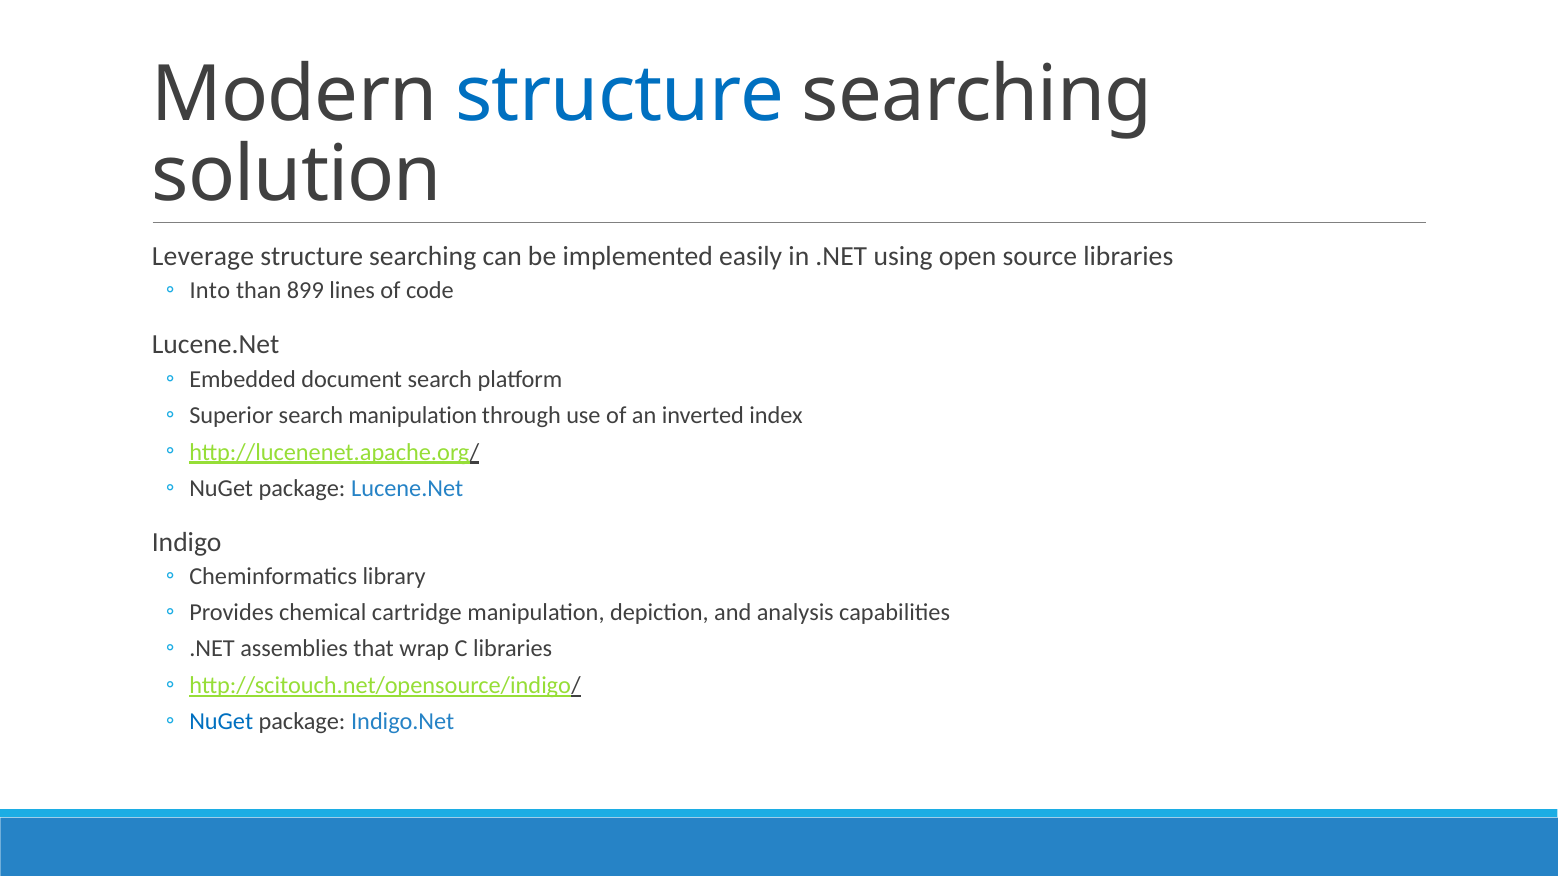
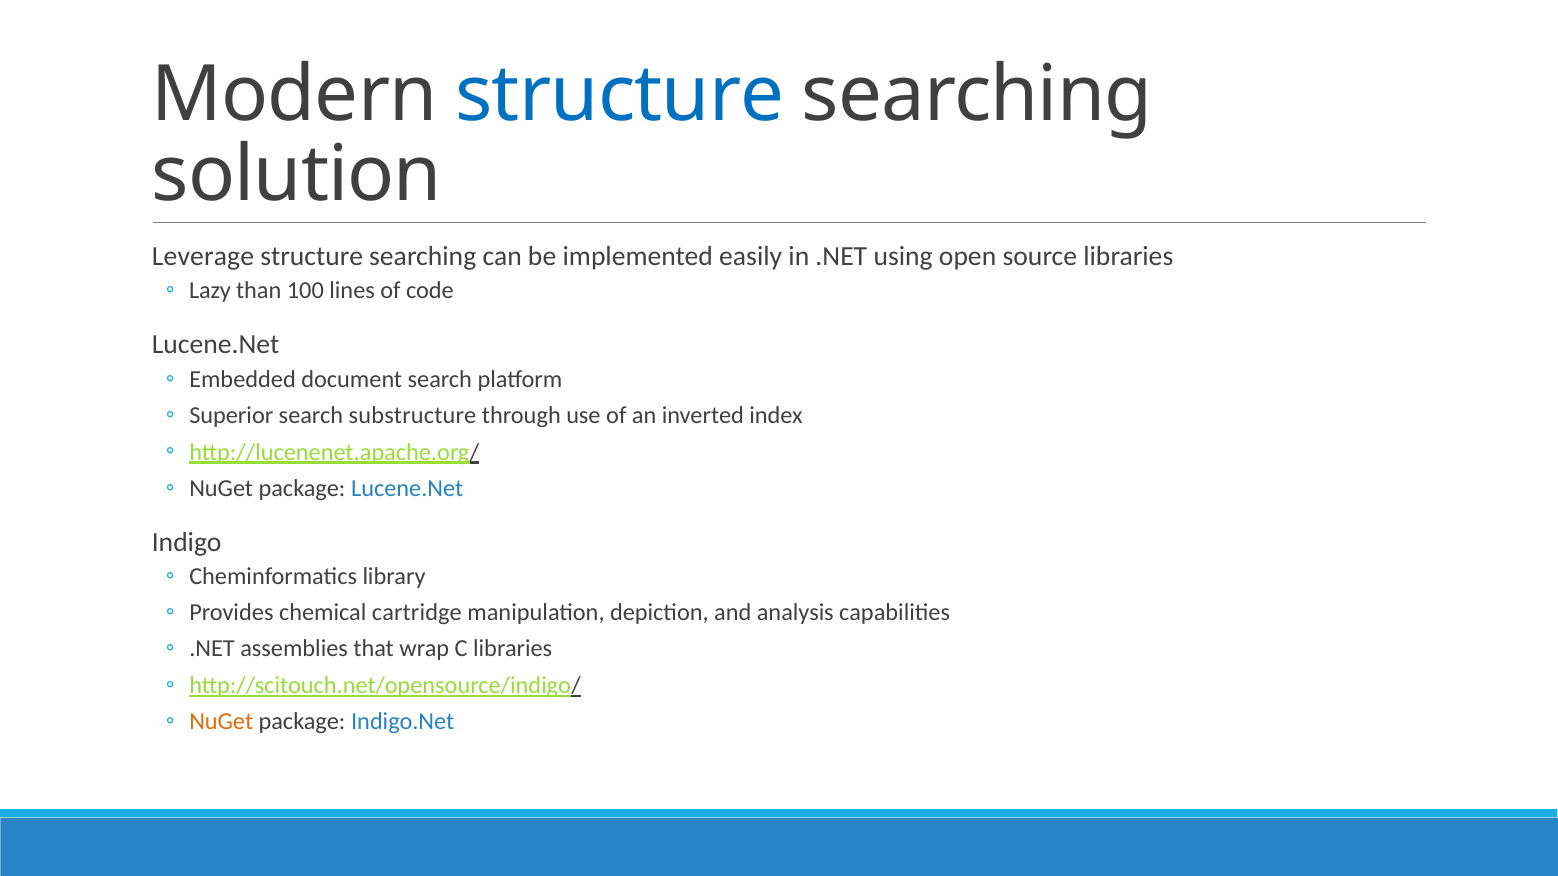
Into: Into -> Lazy
899: 899 -> 100
search manipulation: manipulation -> substructure
NuGet at (221, 722) colour: blue -> orange
